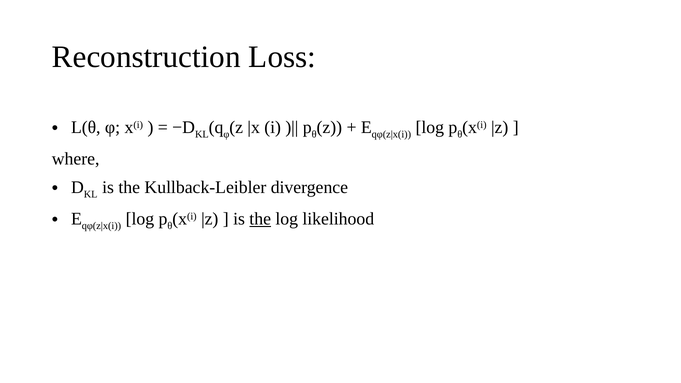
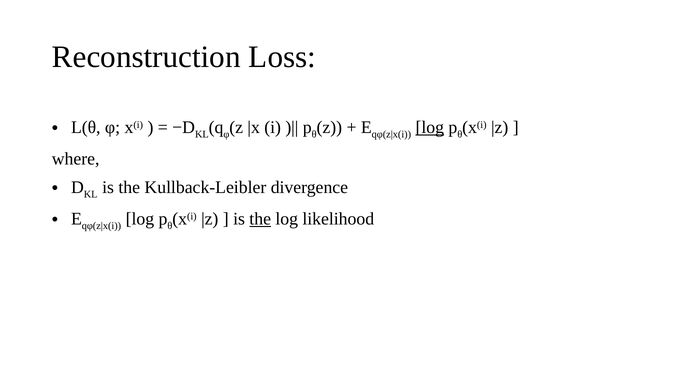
log at (430, 128) underline: none -> present
